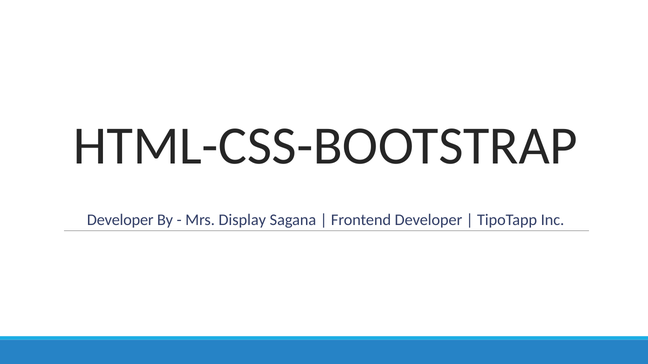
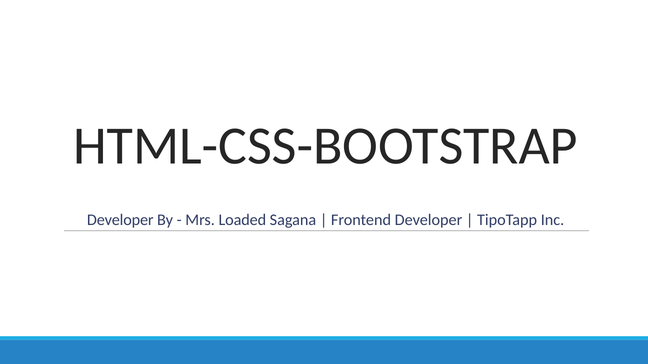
Display: Display -> Loaded
